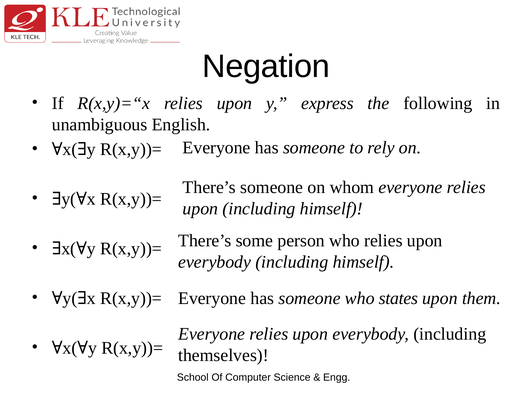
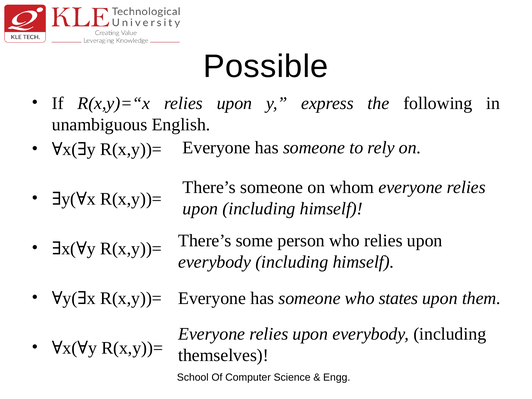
Negation: Negation -> Possible
